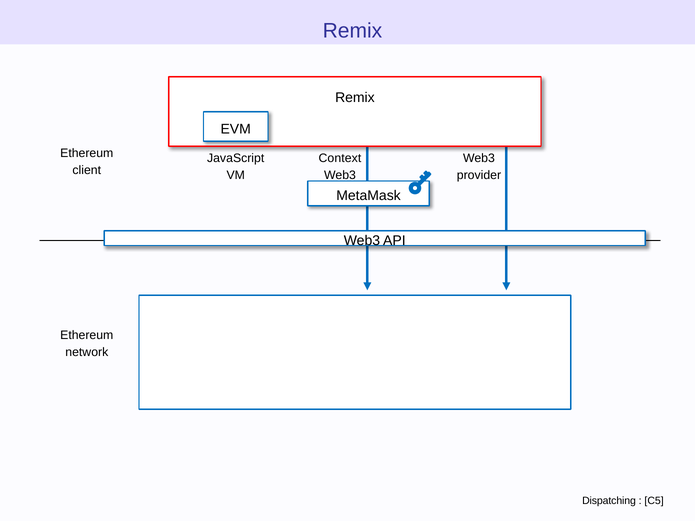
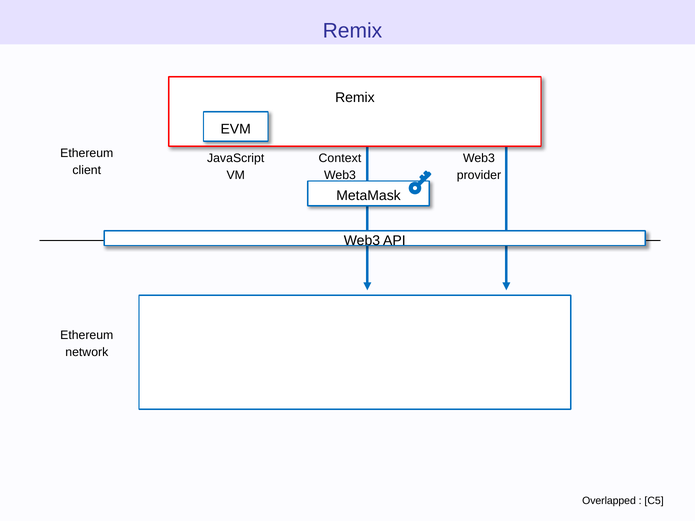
Dispatching: Dispatching -> Overlapped
